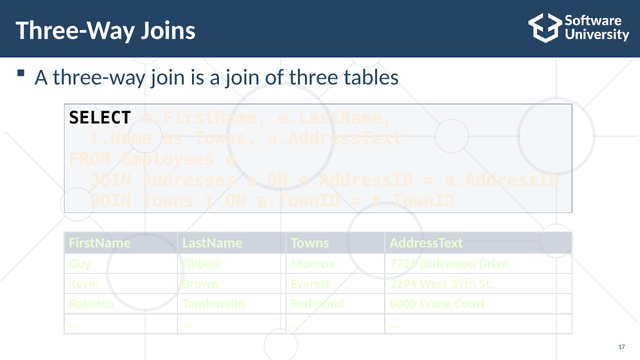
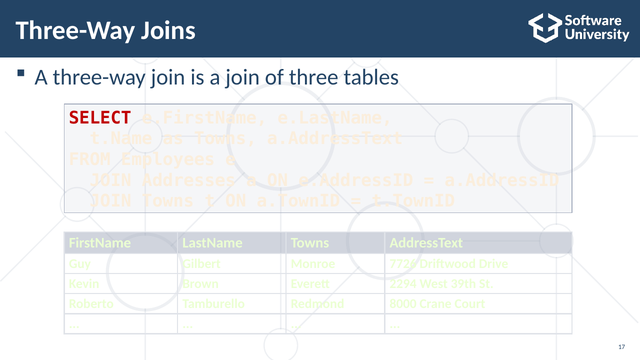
SELECT colour: black -> red
